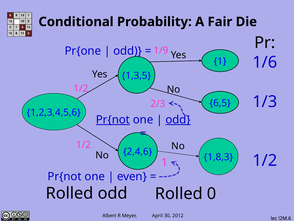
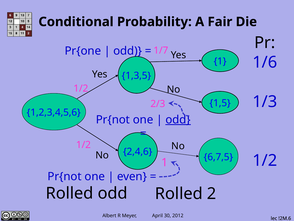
1/9: 1/9 -> 1/7
6,5: 6,5 -> 1,5
Pr{not at (113, 119) underline: present -> none
1,8,3: 1,8,3 -> 6,7,5
0: 0 -> 2
